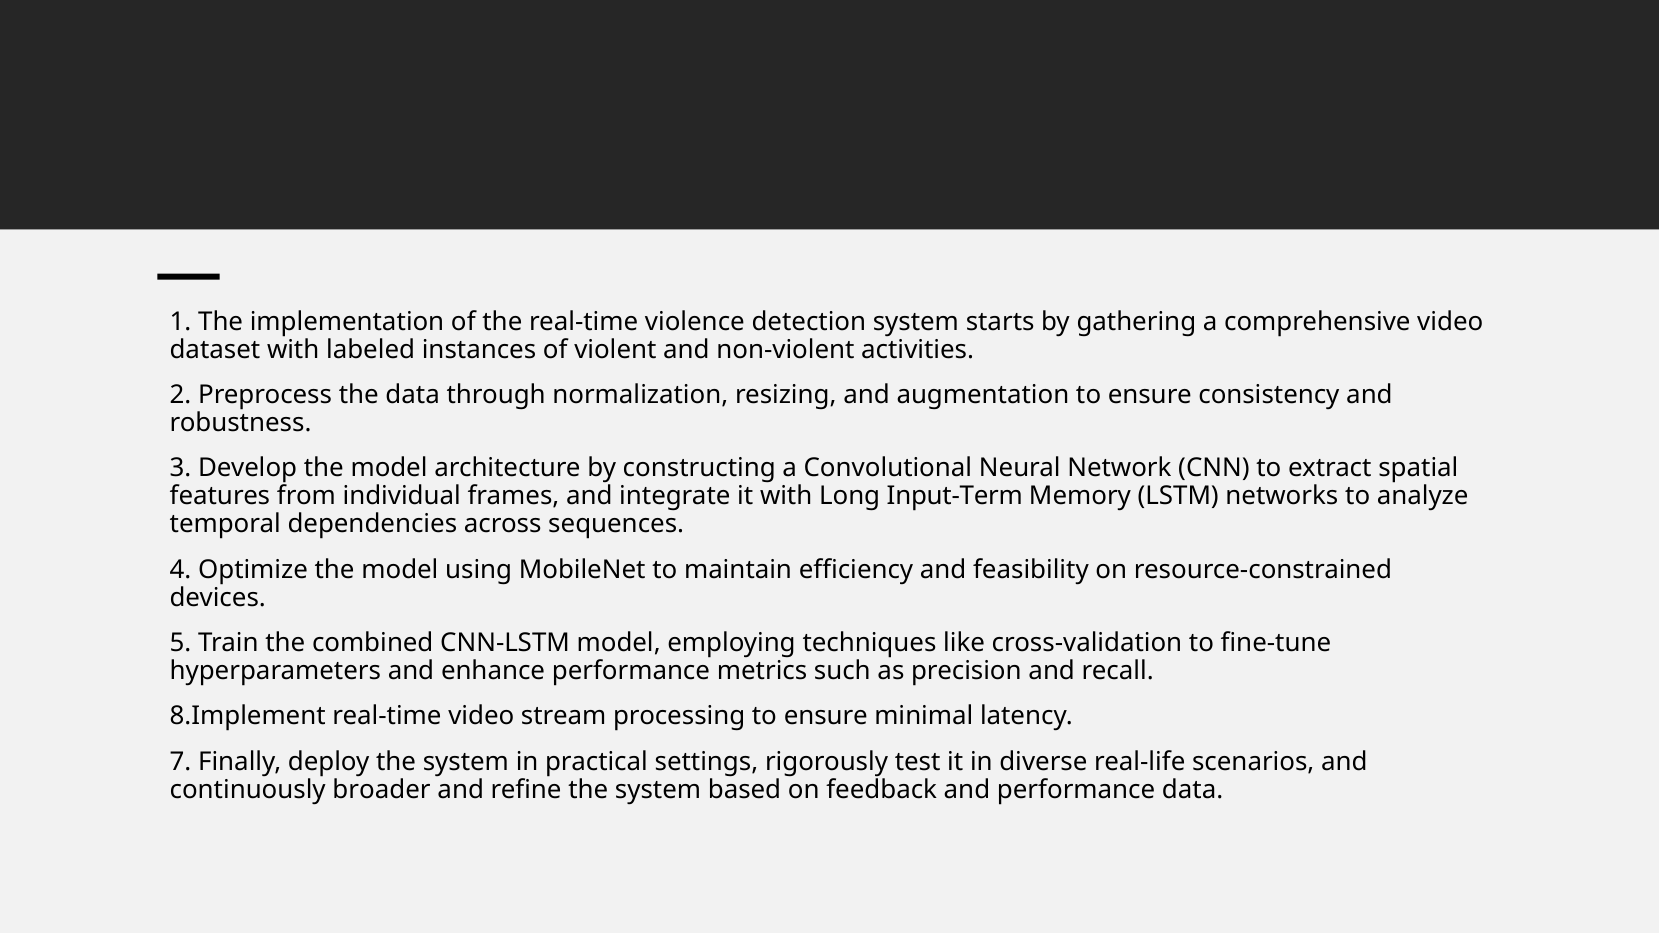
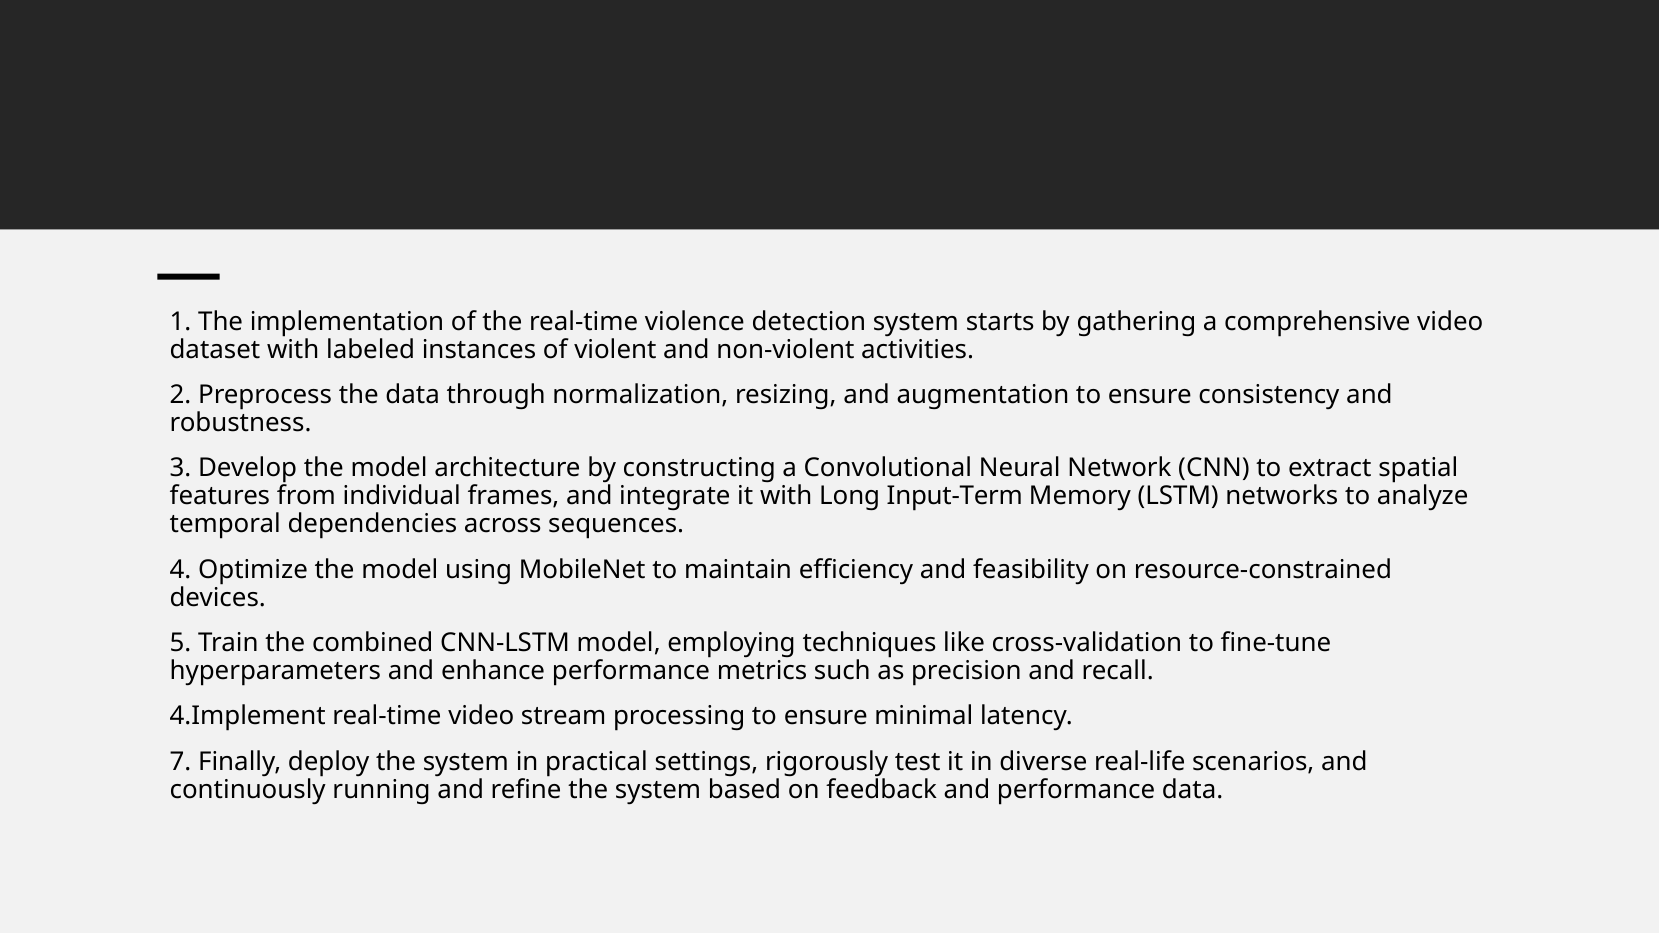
8.Implement: 8.Implement -> 4.Implement
broader: broader -> running
